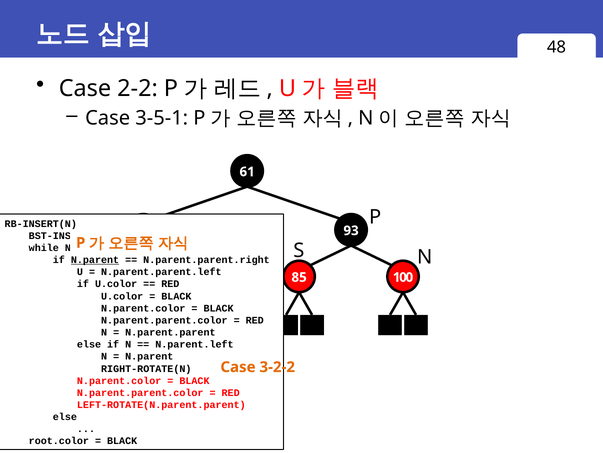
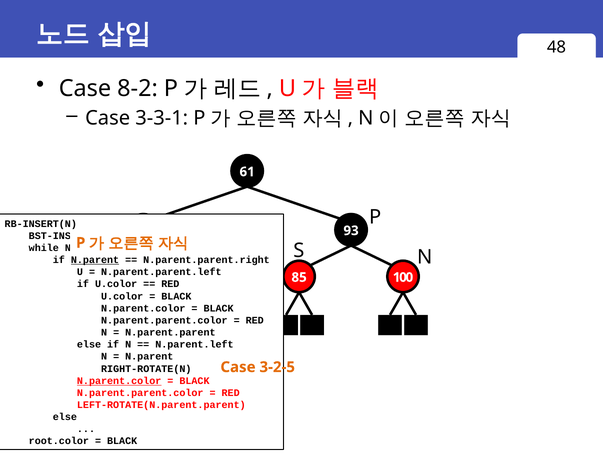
2-2: 2-2 -> 8-2
3-5-1: 3-5-1 -> 3-3-1
3-2-2: 3-2-2 -> 3-2-5
N.parent.color at (119, 380) underline: none -> present
